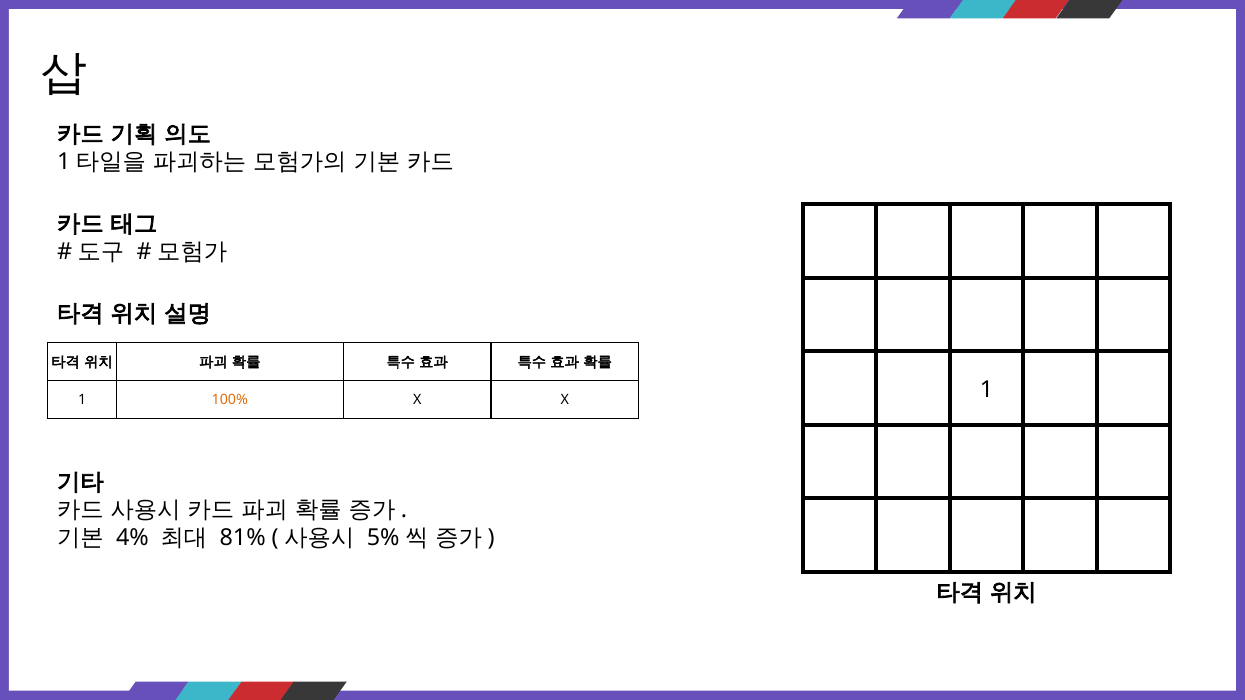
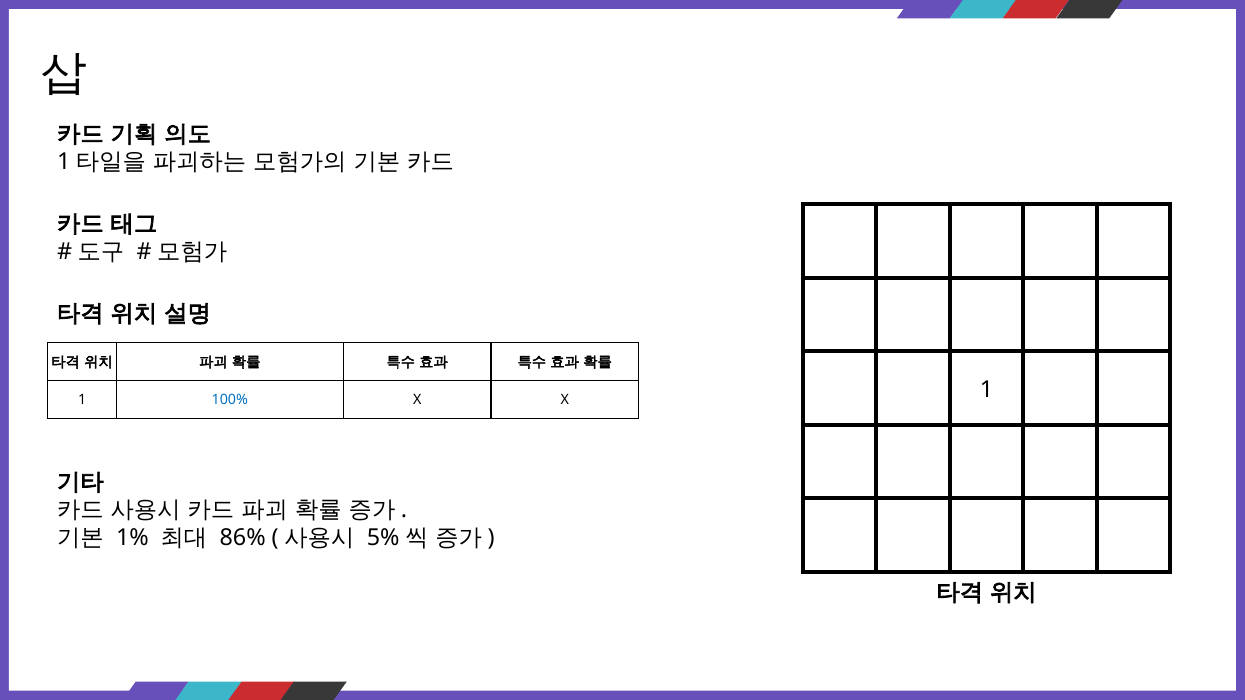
100% colour: orange -> blue
4%: 4% -> 1%
81%: 81% -> 86%
